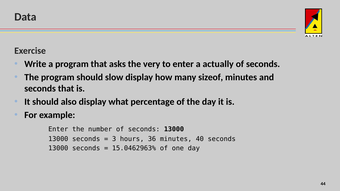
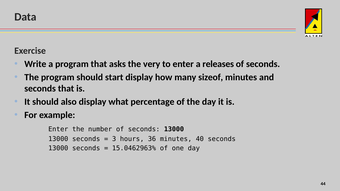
actually: actually -> releases
slow: slow -> start
